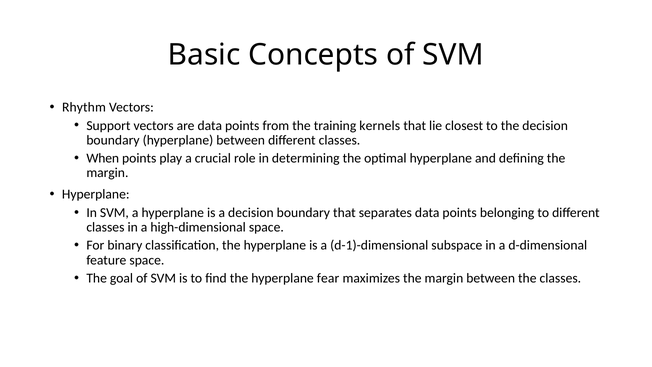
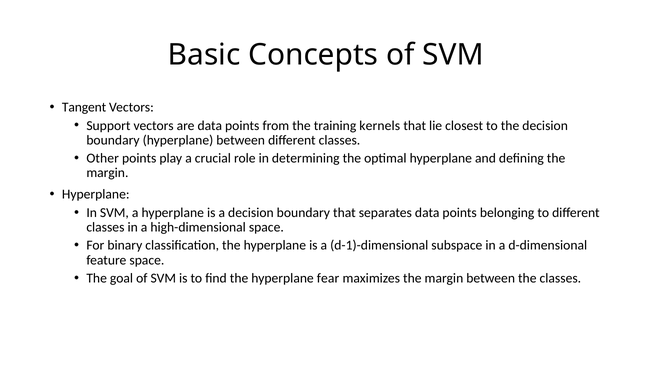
Rhythm: Rhythm -> Tangent
When: When -> Other
